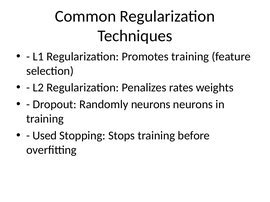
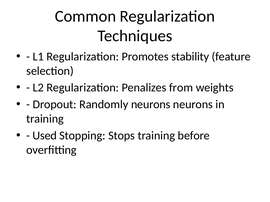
Promotes training: training -> stability
rates: rates -> from
